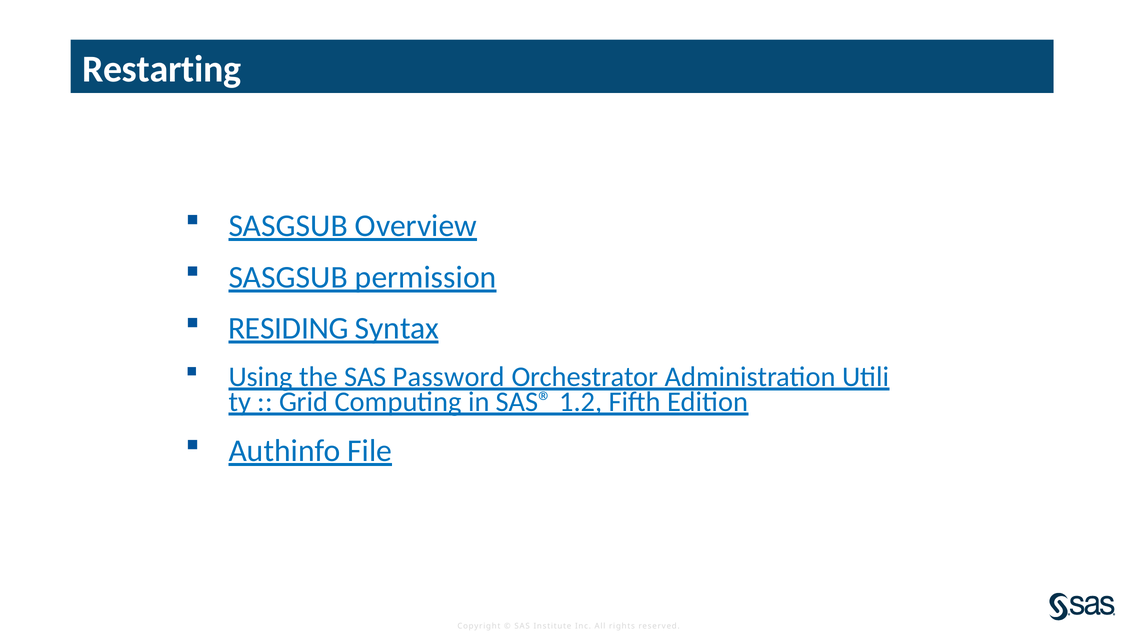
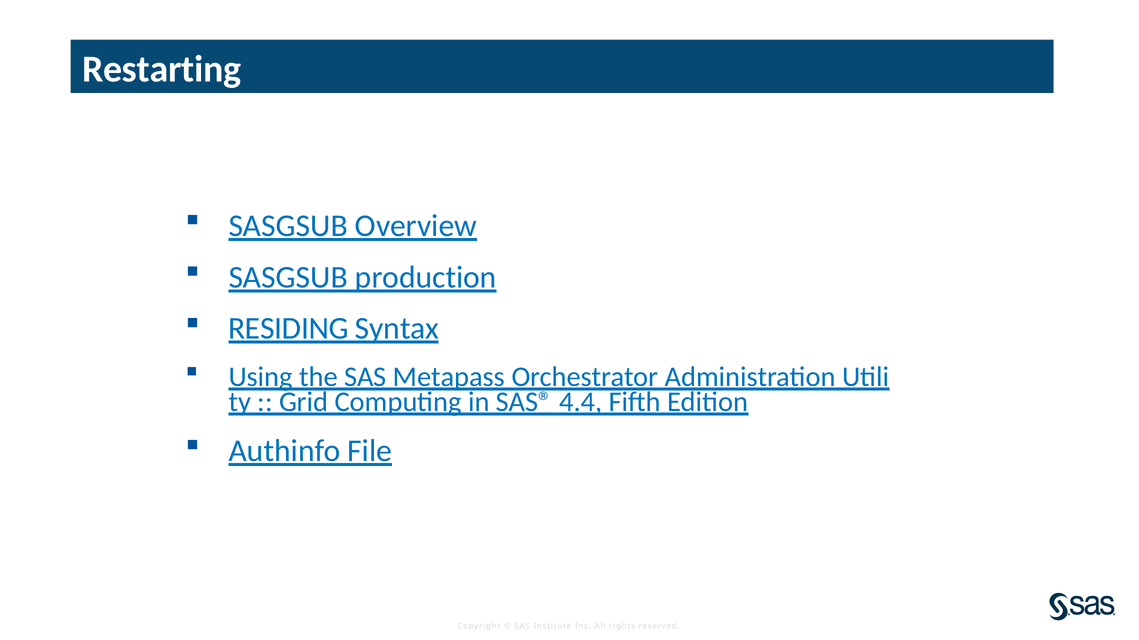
permission: permission -> production
Password: Password -> Metapass
1.2: 1.2 -> 4.4
